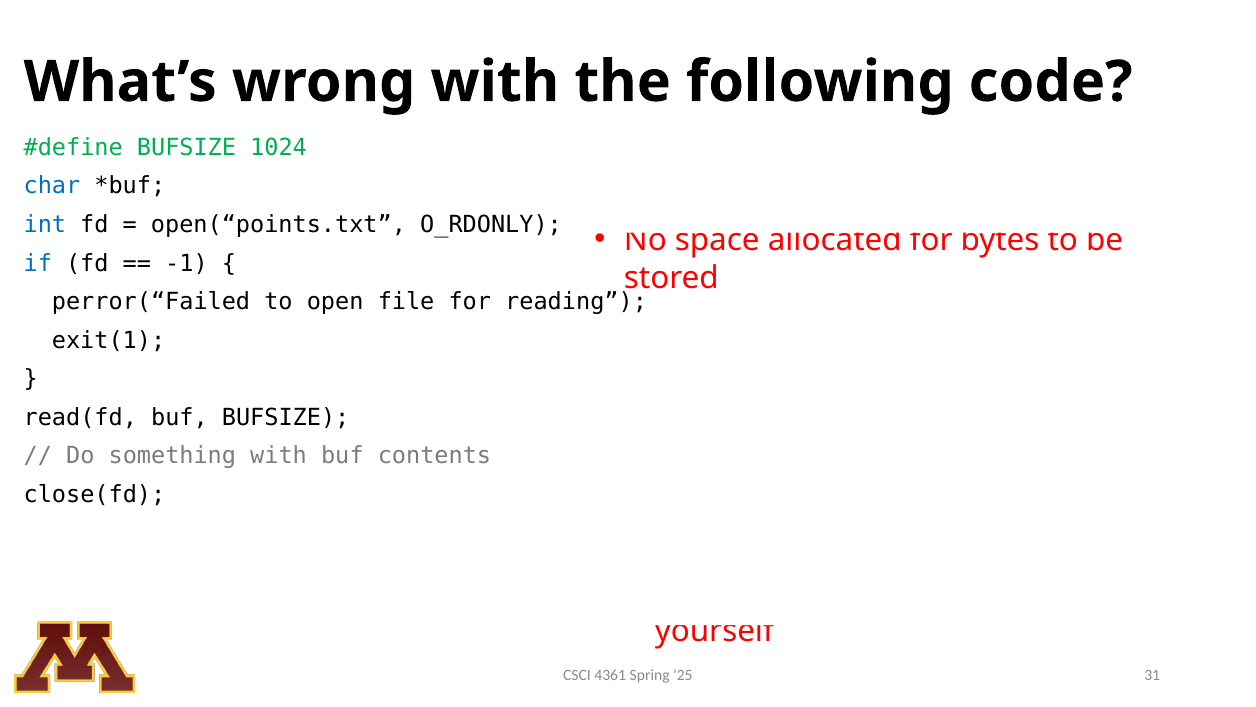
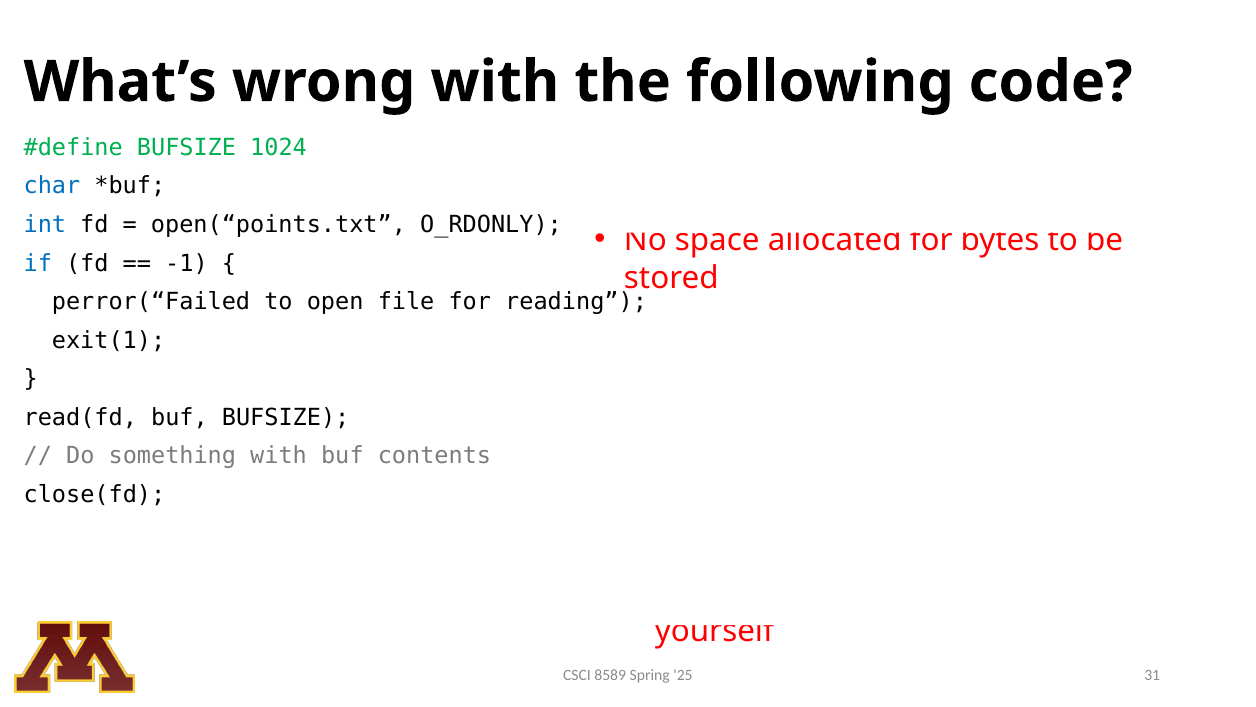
4361: 4361 -> 8589
